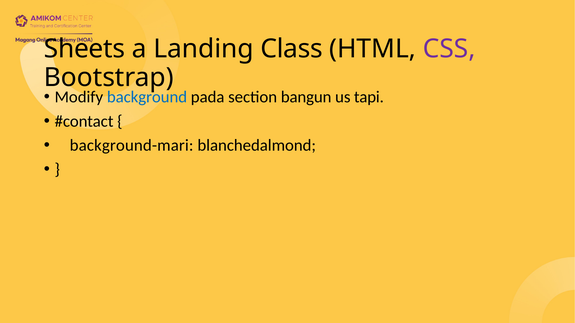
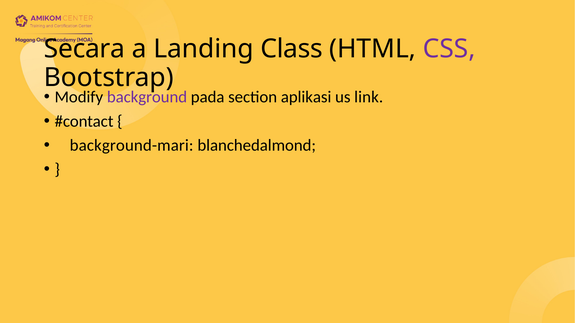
Sheets: Sheets -> Secara
background colour: blue -> purple
bangun: bangun -> aplikasi
tapi: tapi -> link
